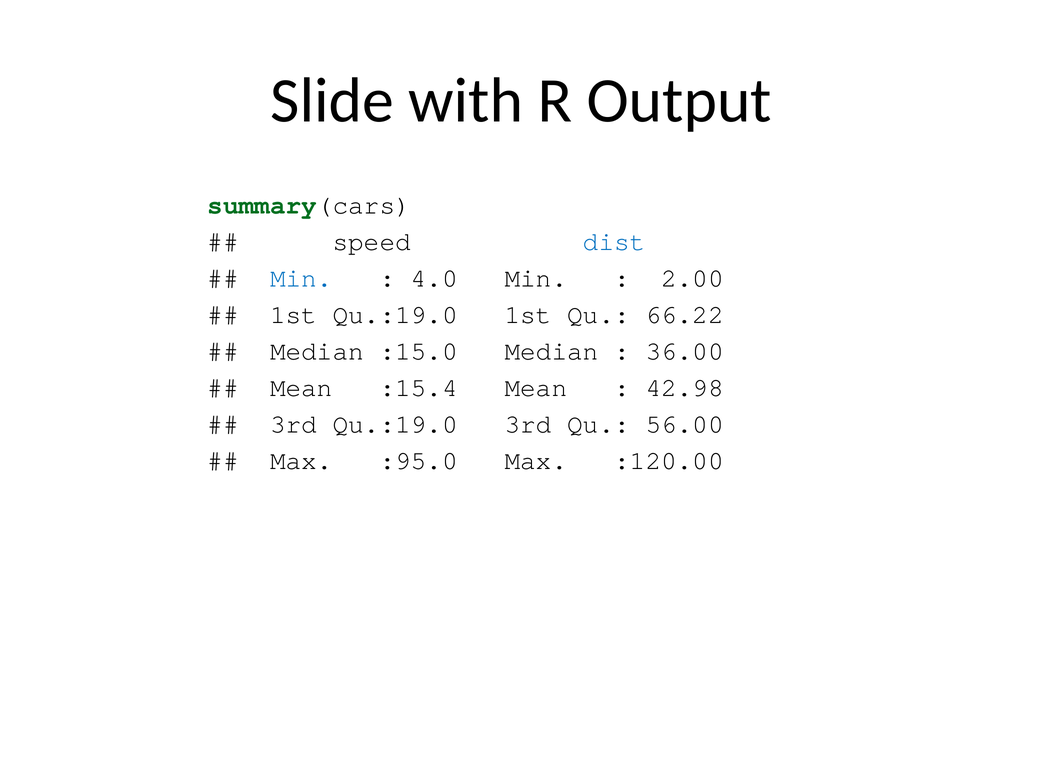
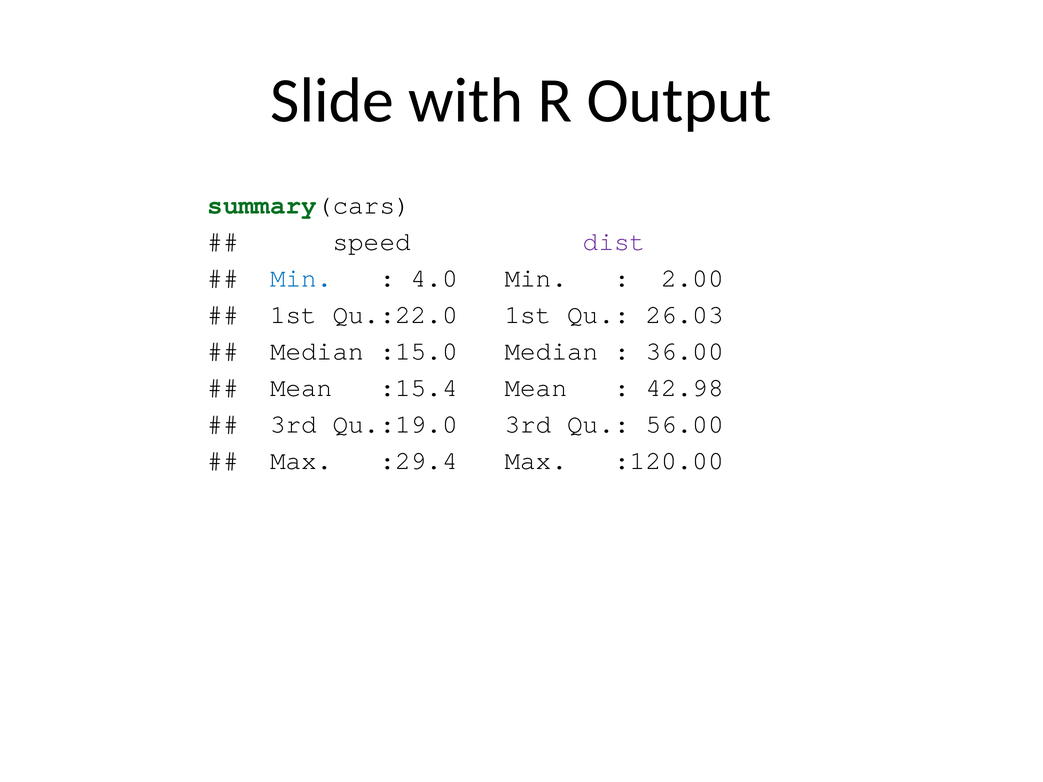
dist colour: blue -> purple
1st Qu.:19.0: Qu.:19.0 -> Qu.:22.0
66.22: 66.22 -> 26.03
:95.0: :95.0 -> :29.4
